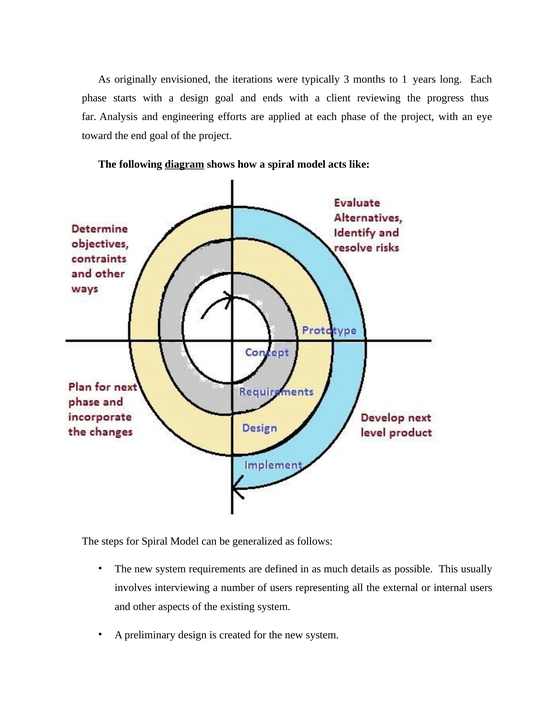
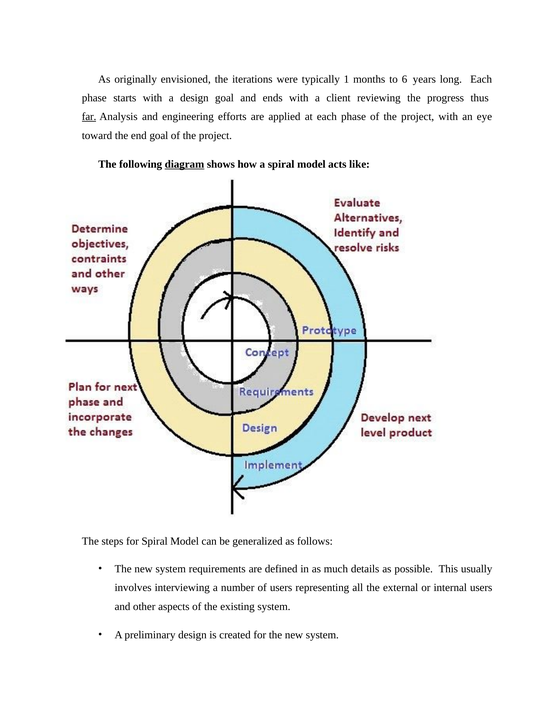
3: 3 -> 1
1: 1 -> 6
far underline: none -> present
